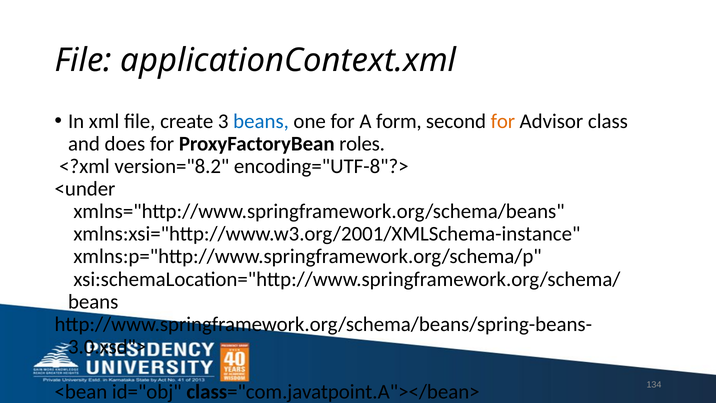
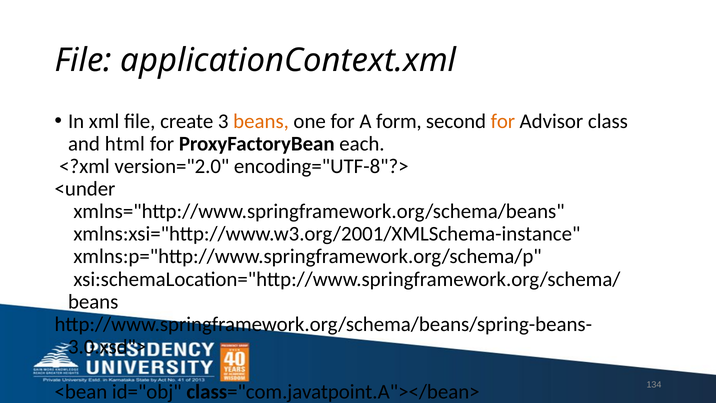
beans at (261, 121) colour: blue -> orange
does: does -> html
roles: roles -> each
version="8.2: version="8.2 -> version="2.0
